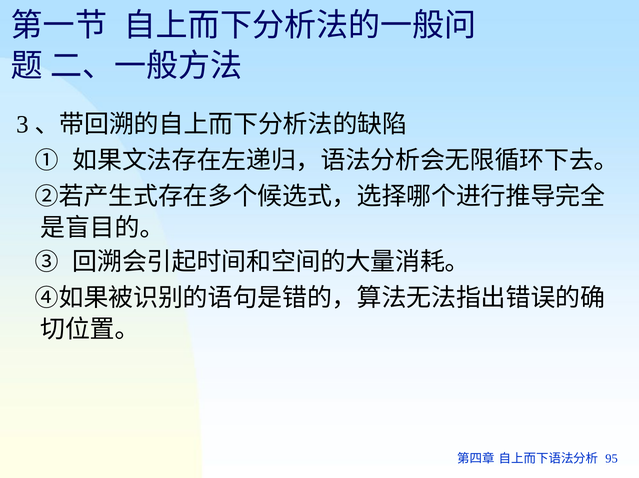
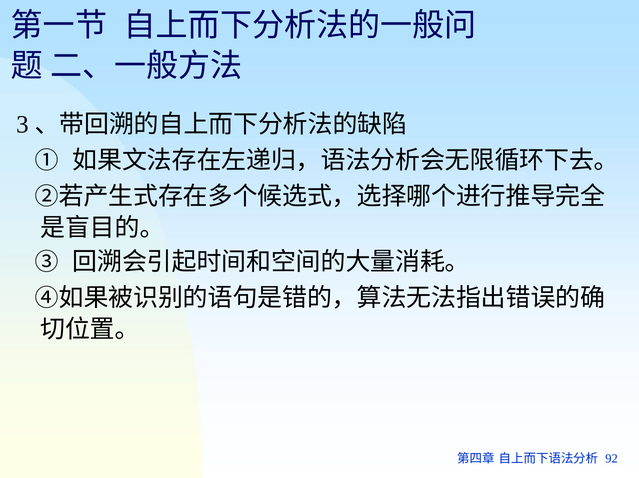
95: 95 -> 92
